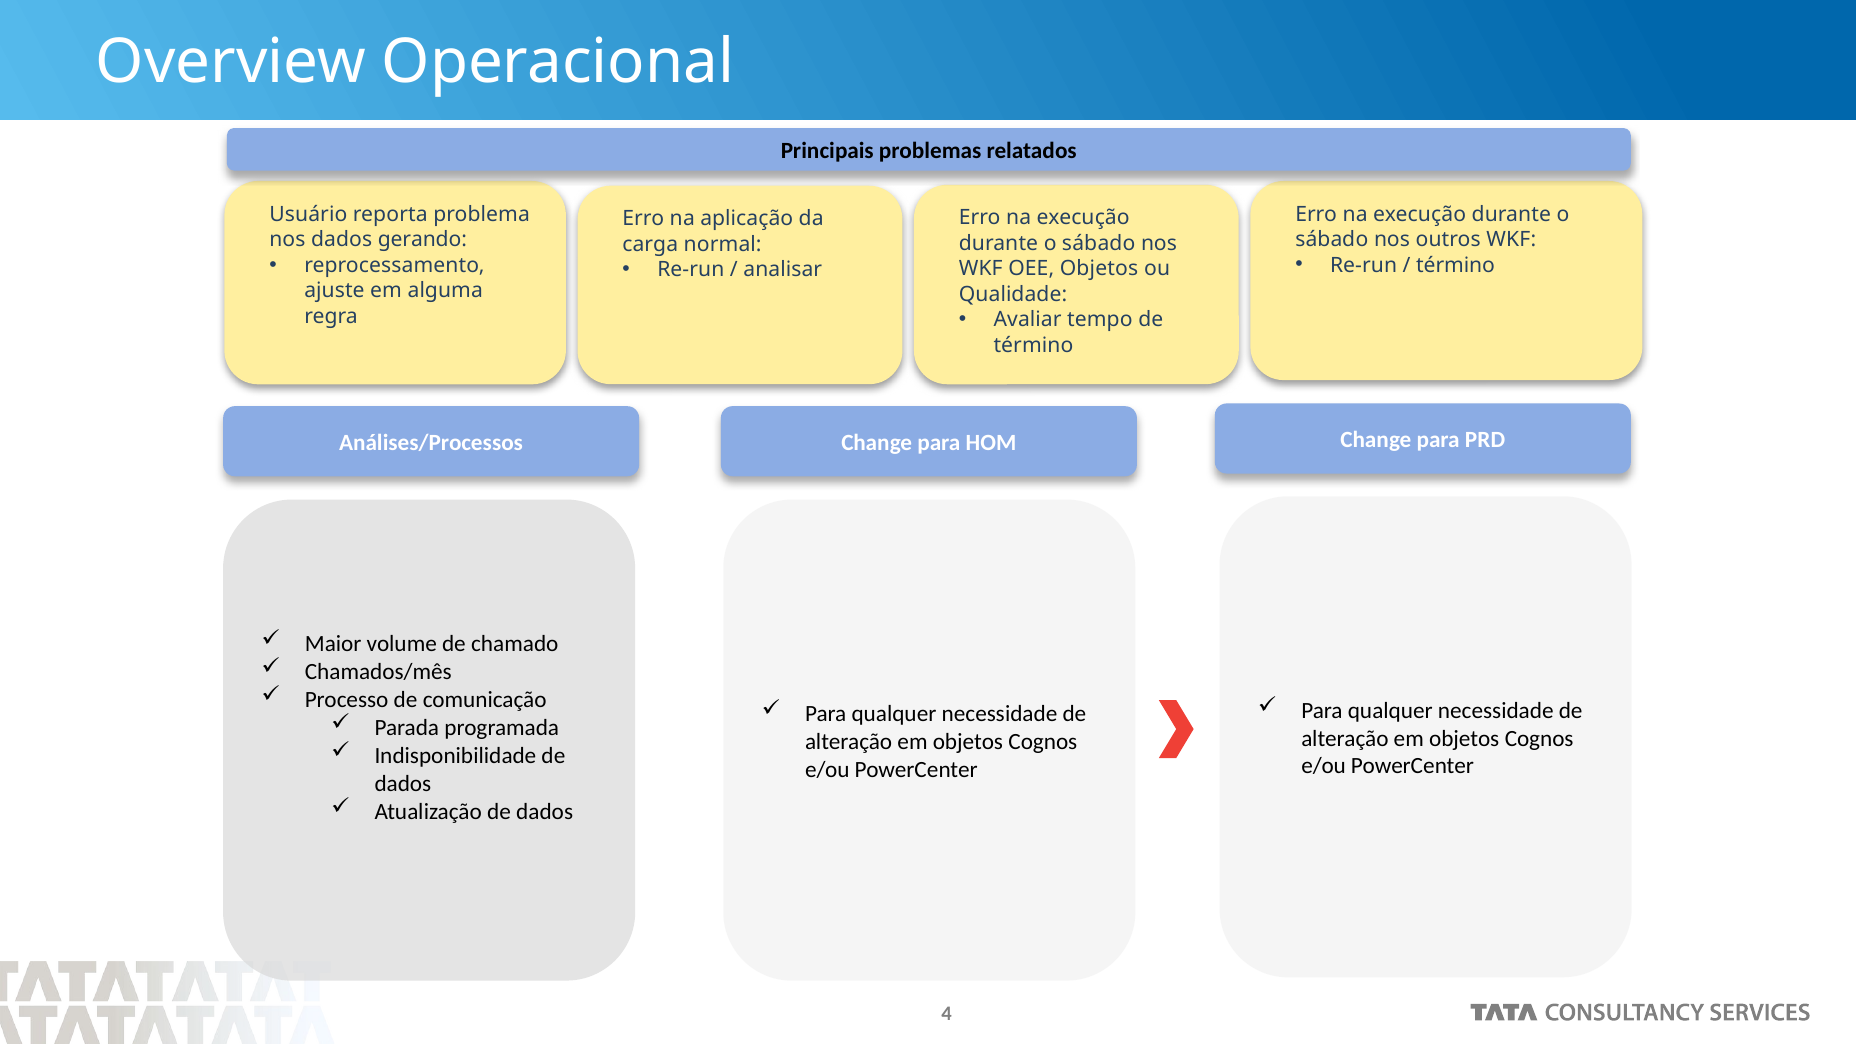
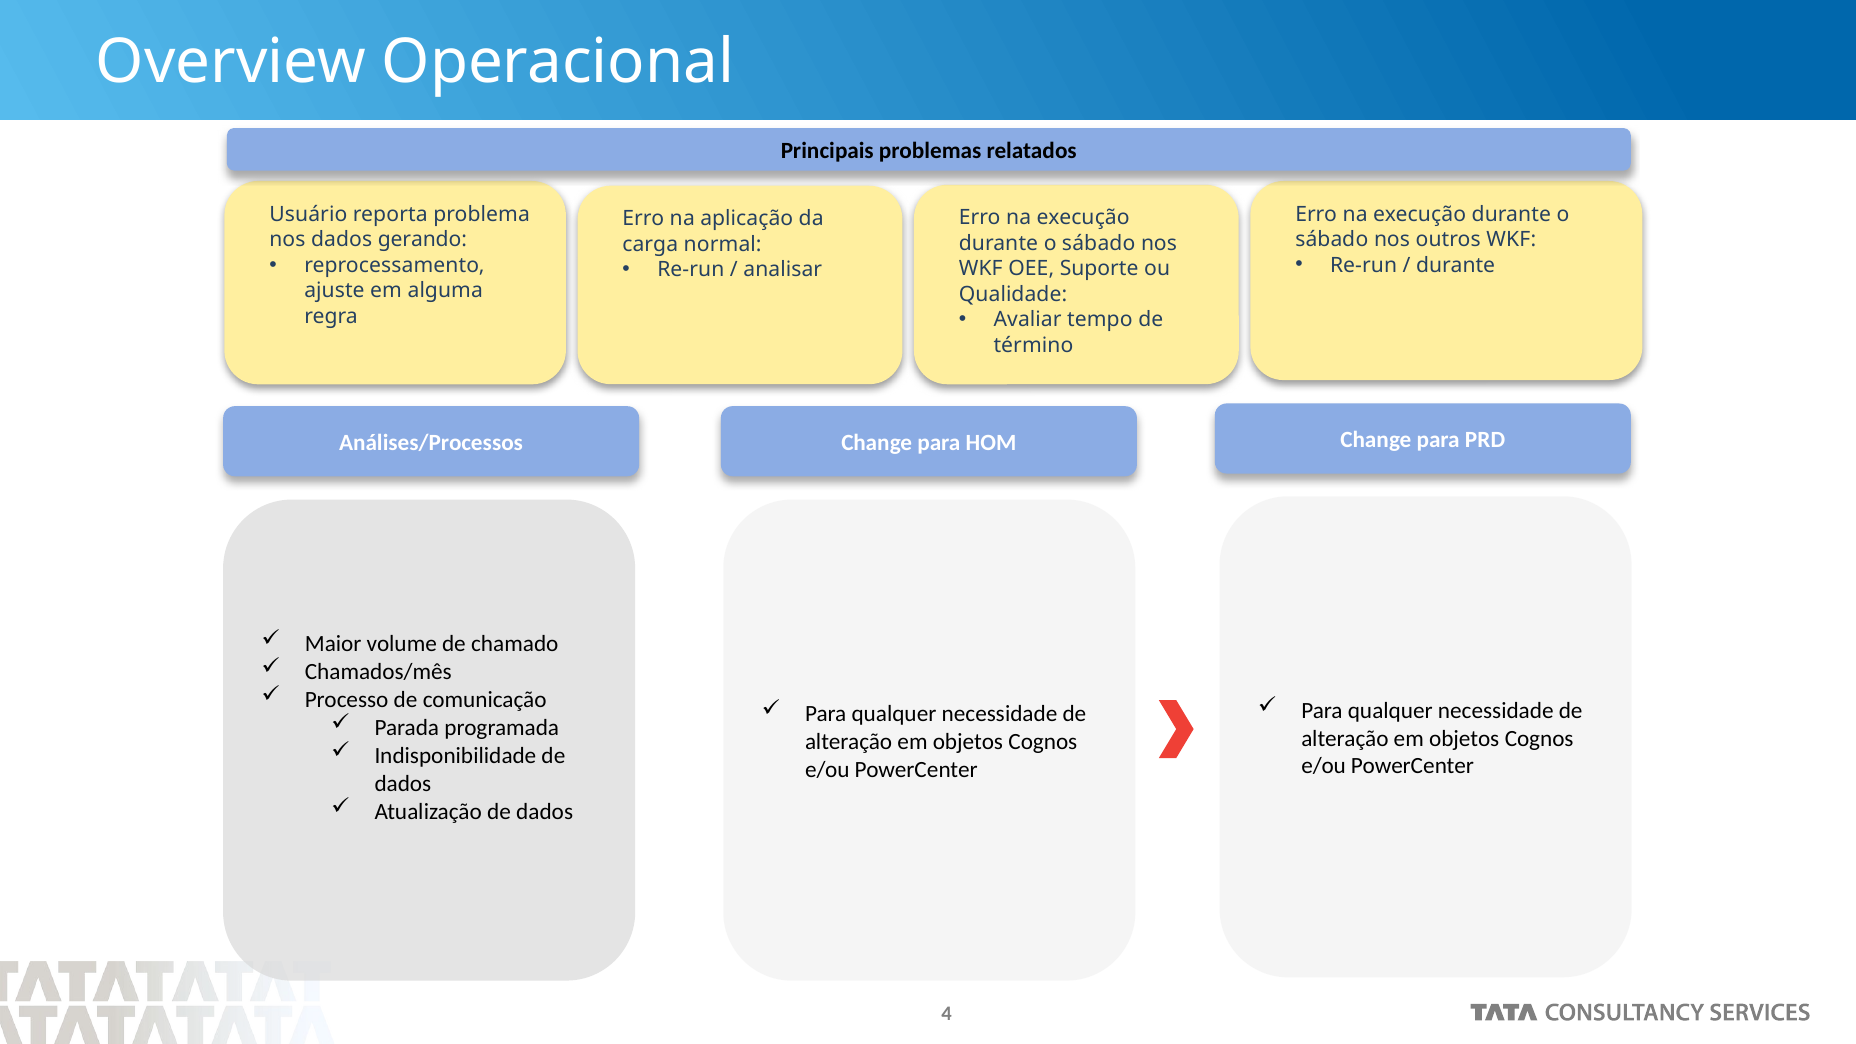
término at (1456, 265): término -> durante
OEE Objetos: Objetos -> Suporte
